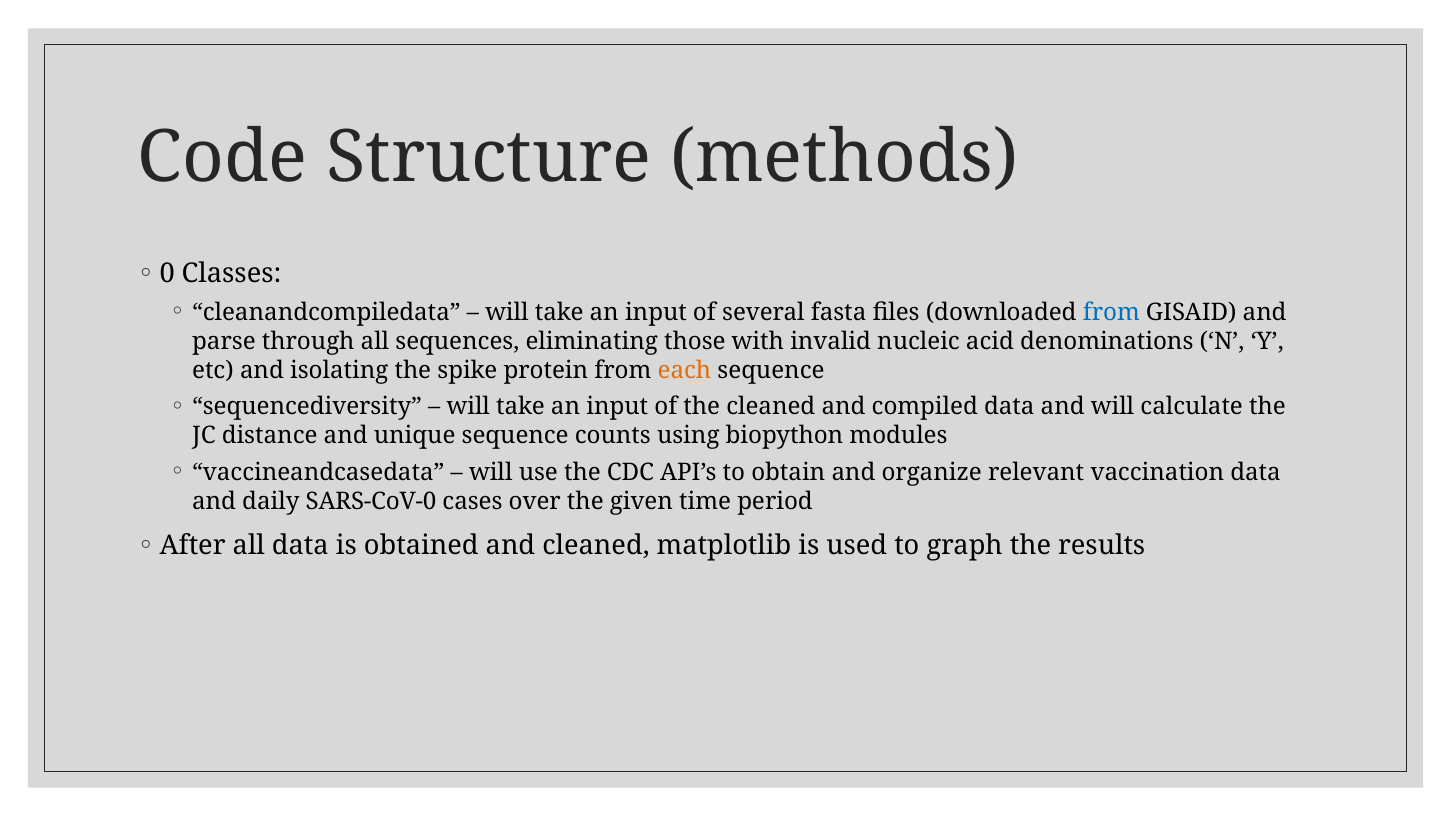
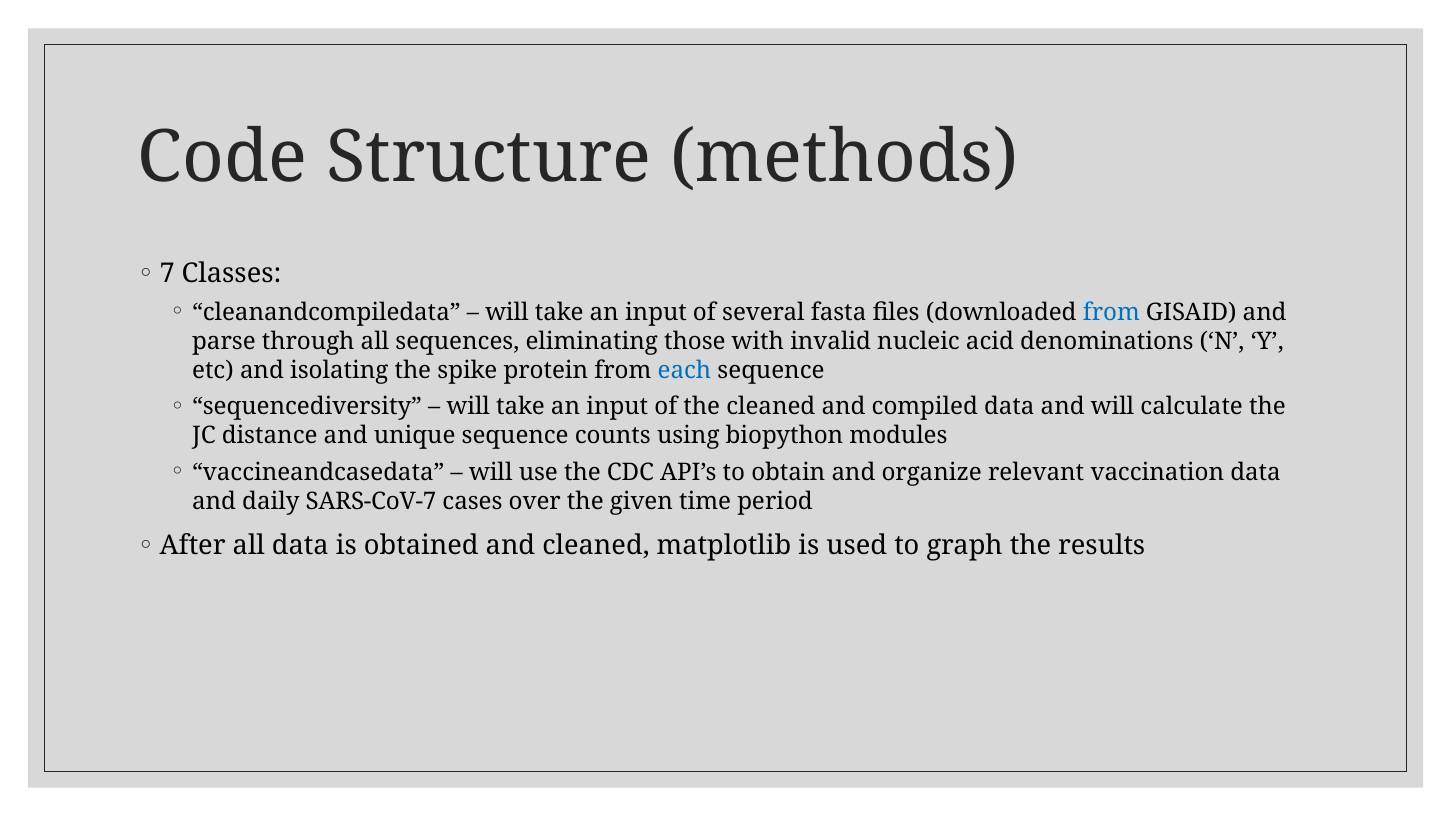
0: 0 -> 7
each colour: orange -> blue
SARS-CoV-0: SARS-CoV-0 -> SARS-CoV-7
